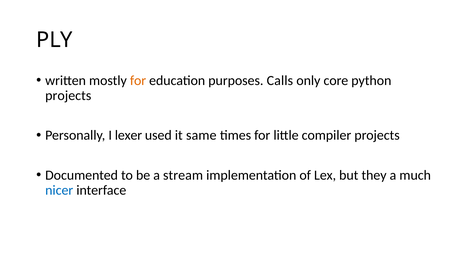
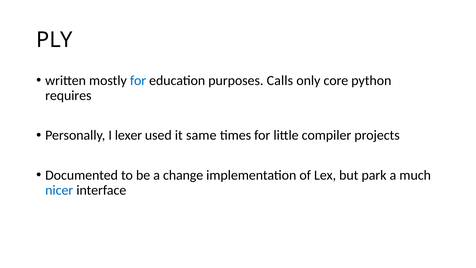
for at (138, 80) colour: orange -> blue
projects at (68, 95): projects -> requires
stream: stream -> change
they: they -> park
